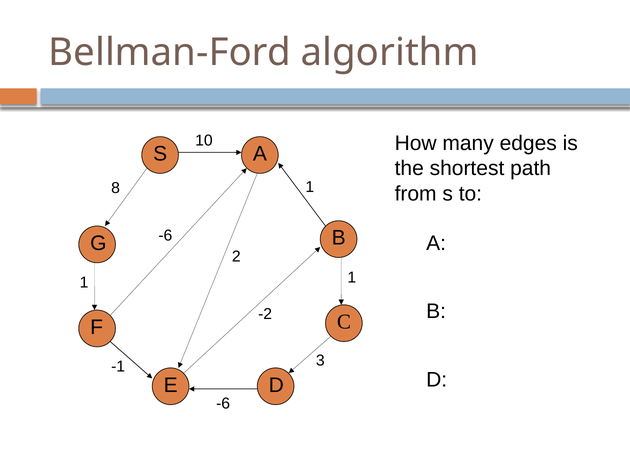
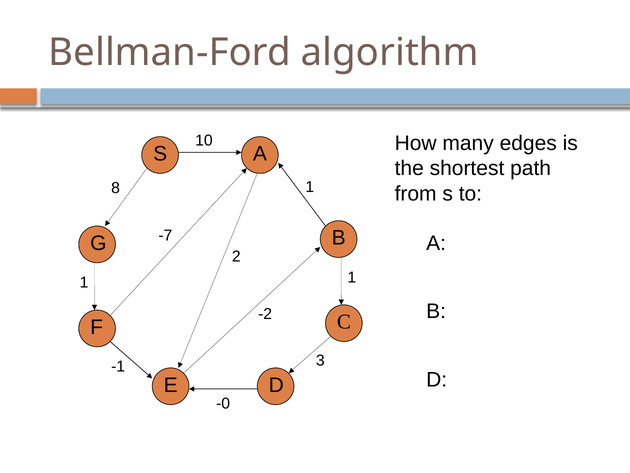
-6 at (165, 235): -6 -> -7
-6 at (223, 403): -6 -> -0
